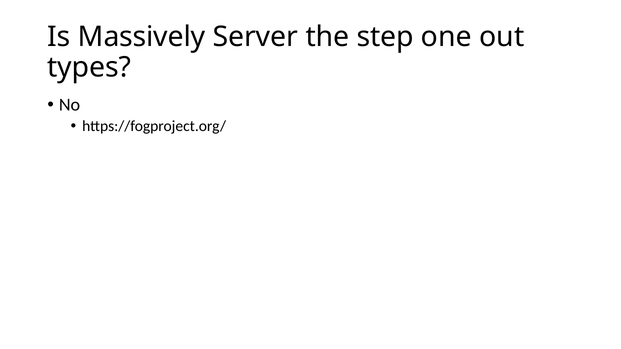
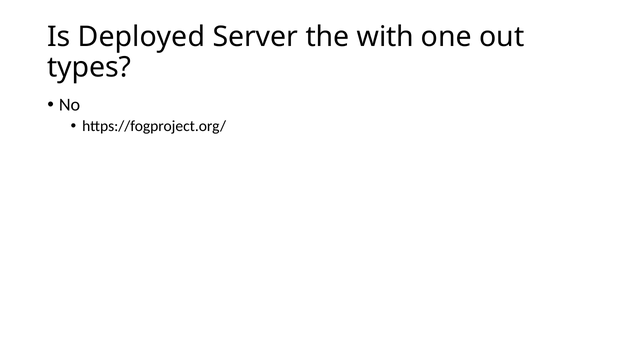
Massively: Massively -> Deployed
step: step -> with
